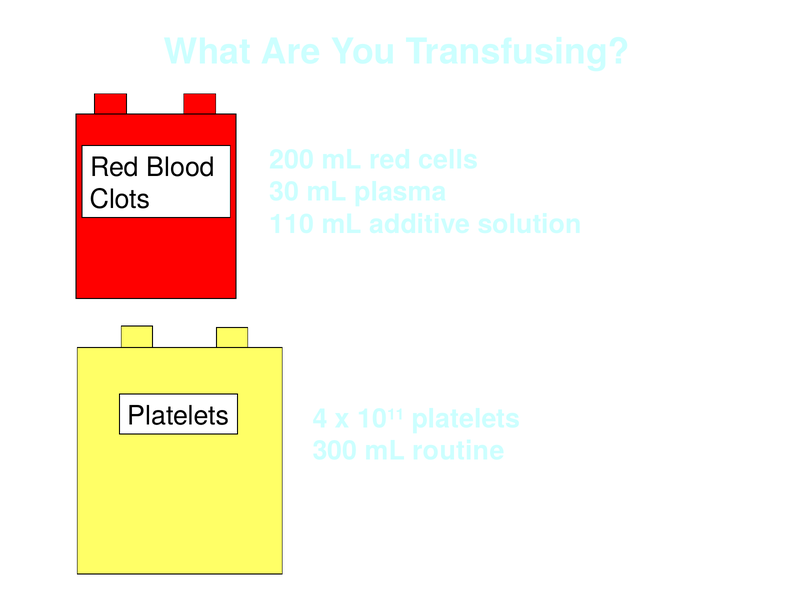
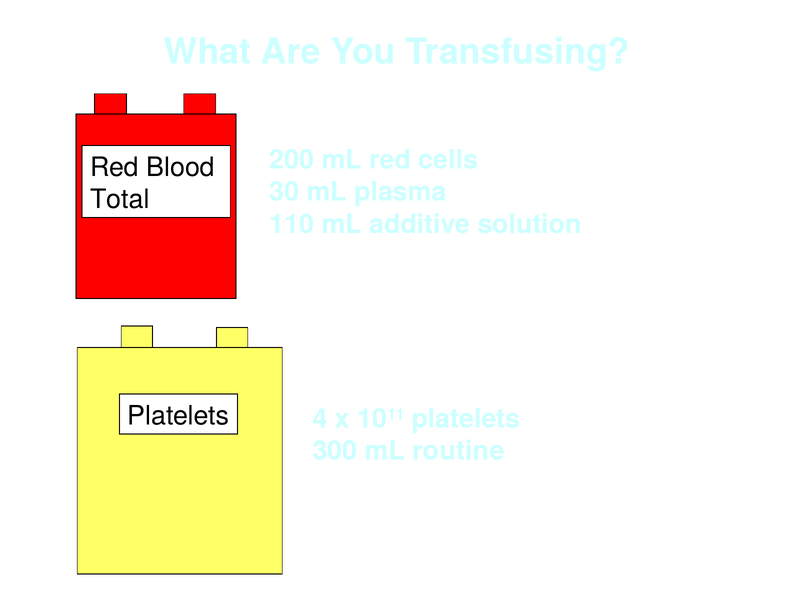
Clots: Clots -> Total
